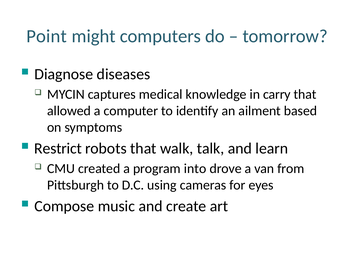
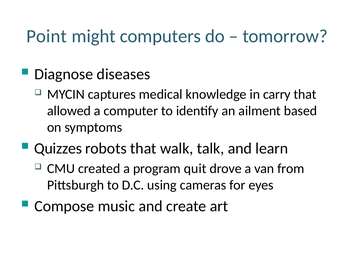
Restrict: Restrict -> Quizzes
into: into -> quit
